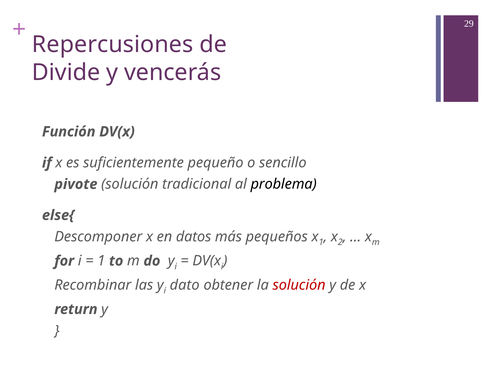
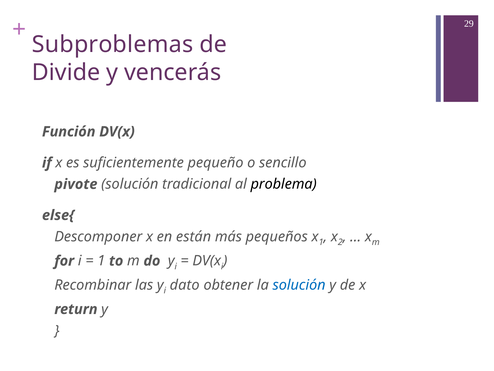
Repercusiones: Repercusiones -> Subproblemas
datos: datos -> están
solución at (299, 285) colour: red -> blue
